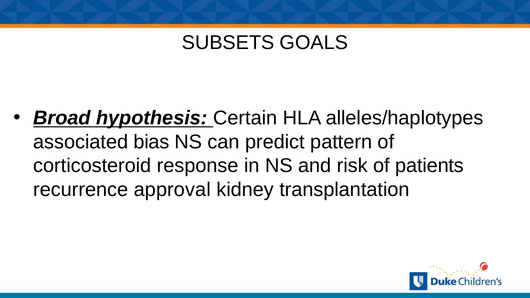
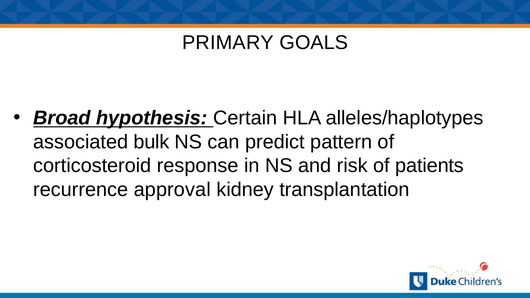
SUBSETS: SUBSETS -> PRIMARY
bias: bias -> bulk
